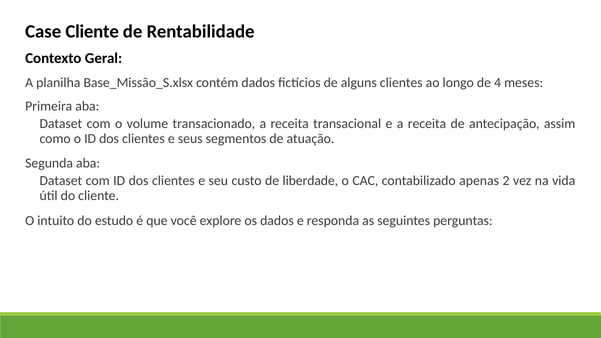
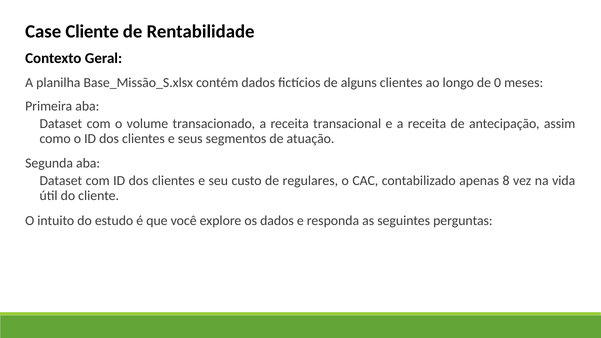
4: 4 -> 0
liberdade: liberdade -> regulares
2: 2 -> 8
